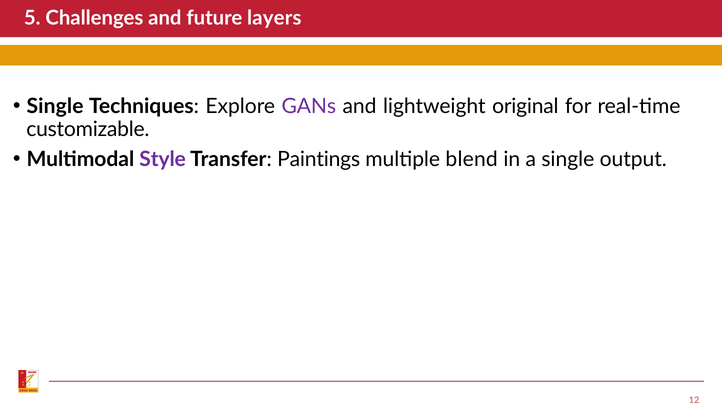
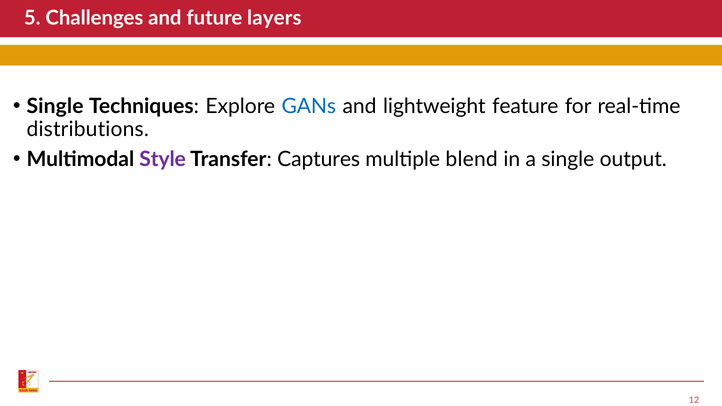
GANs colour: purple -> blue
original: original -> feature
customizable: customizable -> distributions
Paintings: Paintings -> Captures
